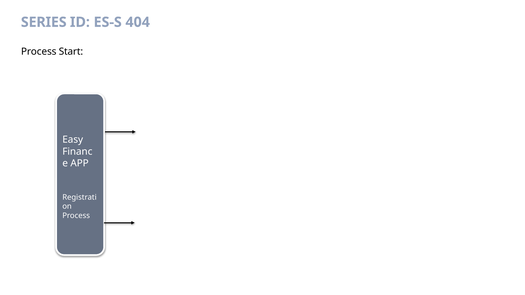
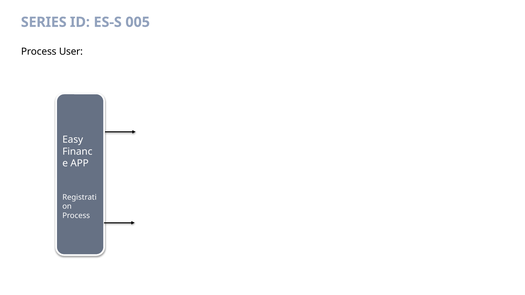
404: 404 -> 005
Start: Start -> User
